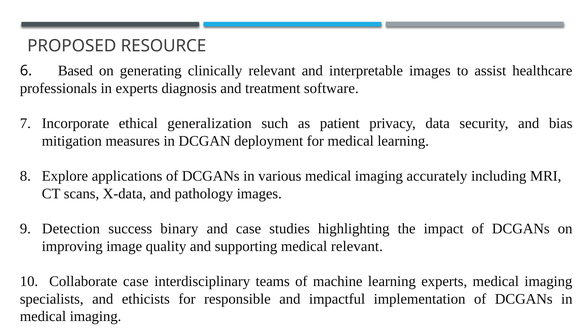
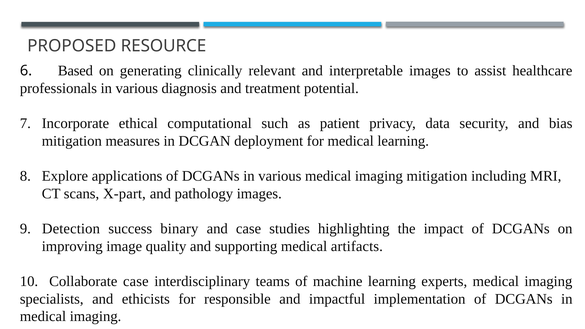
professionals in experts: experts -> various
software: software -> potential
generalization: generalization -> computational
imaging accurately: accurately -> mitigation
X-data: X-data -> X-part
medical relevant: relevant -> artifacts
